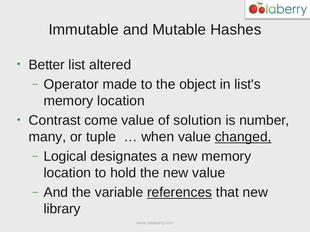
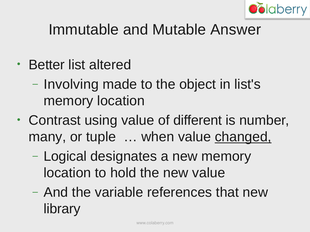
Hashes: Hashes -> Answer
Operator: Operator -> Involving
come: come -> using
solution: solution -> different
references underline: present -> none
